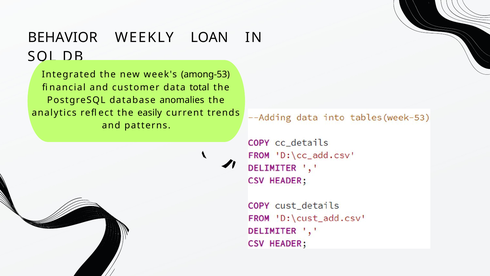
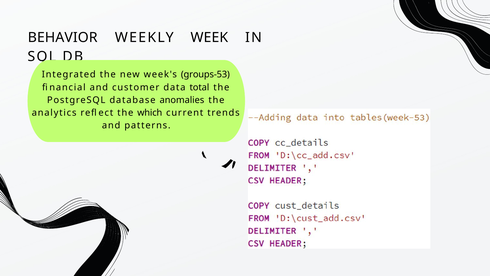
LOAN: LOAN -> WEEK
among-53: among-53 -> groups-53
easily: easily -> which
